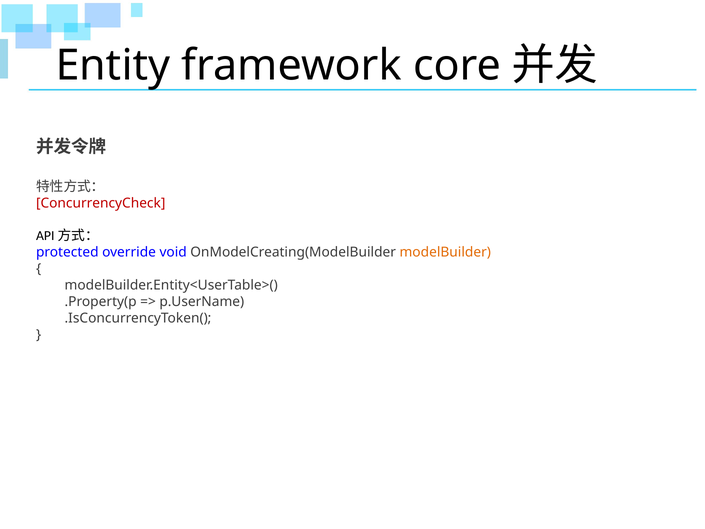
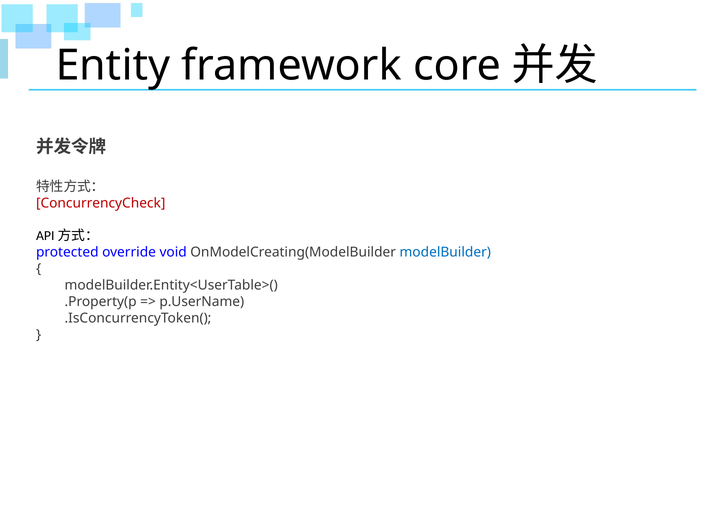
modelBuilder colour: orange -> blue
